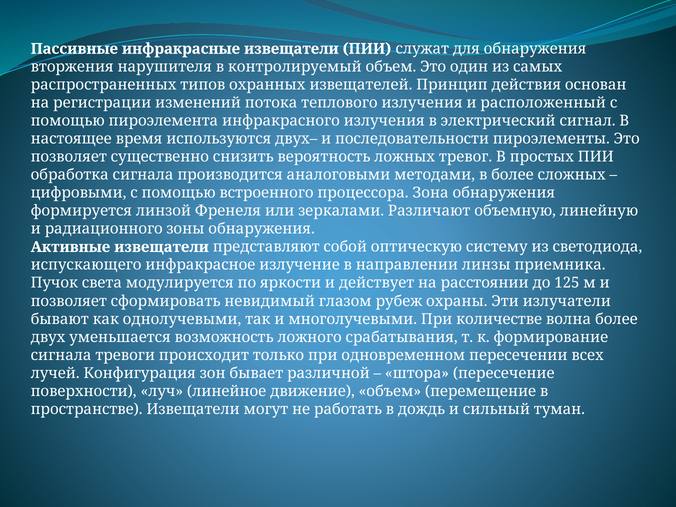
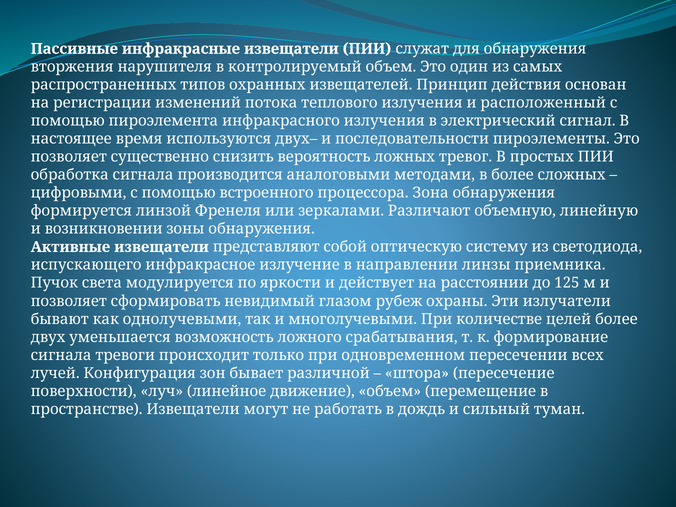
радиационного: радиационного -> возникновении
волна: волна -> целей
